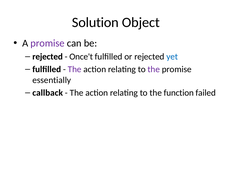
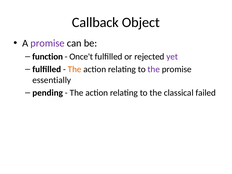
Solution: Solution -> Callback
rejected at (48, 57): rejected -> function
yet colour: blue -> purple
The at (75, 69) colour: purple -> orange
callback: callback -> pending
function: function -> classical
